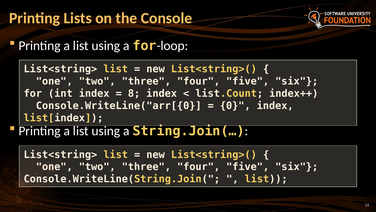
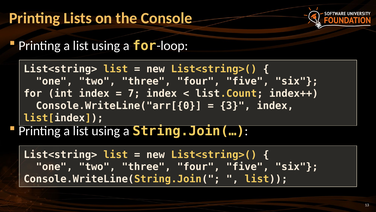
8: 8 -> 7
0: 0 -> 3
